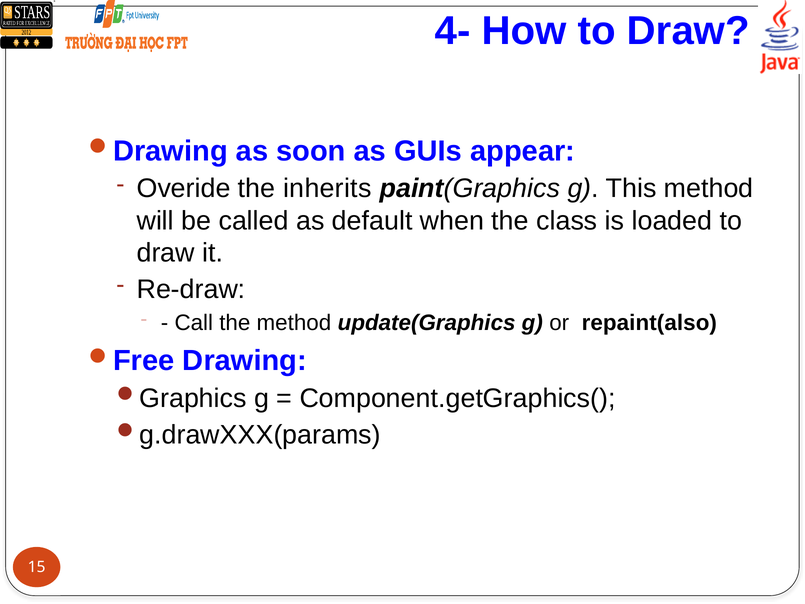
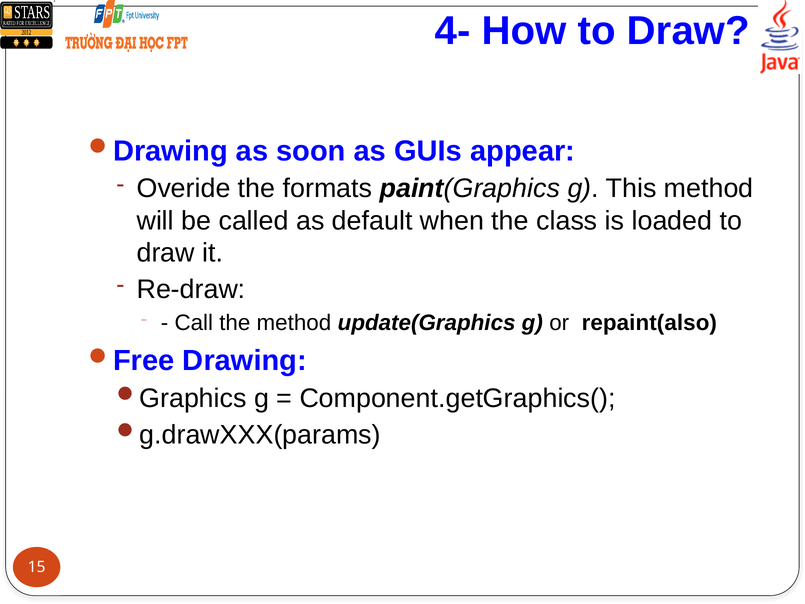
inherits: inherits -> formats
